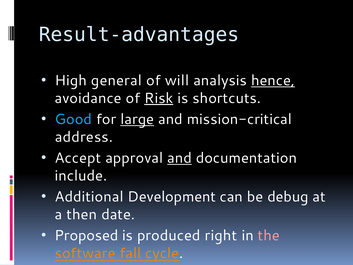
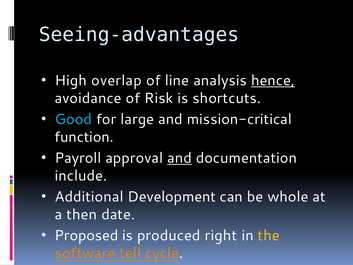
Result-advantages: Result-advantages -> Seeing-advantages
general: general -> overlap
will: will -> line
Risk underline: present -> none
large underline: present -> none
address: address -> function
Accept: Accept -> Payroll
debug: debug -> whole
the colour: pink -> yellow
fall: fall -> tell
